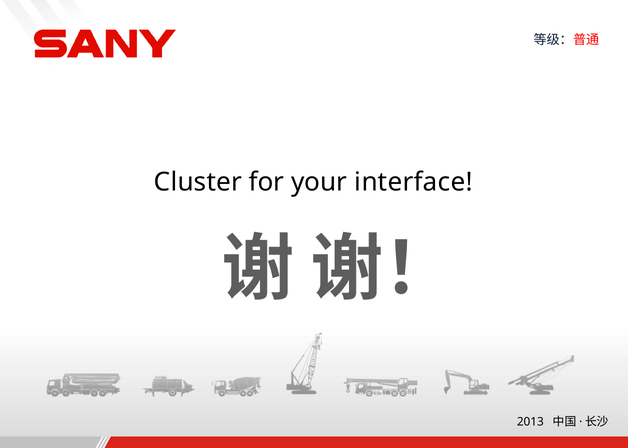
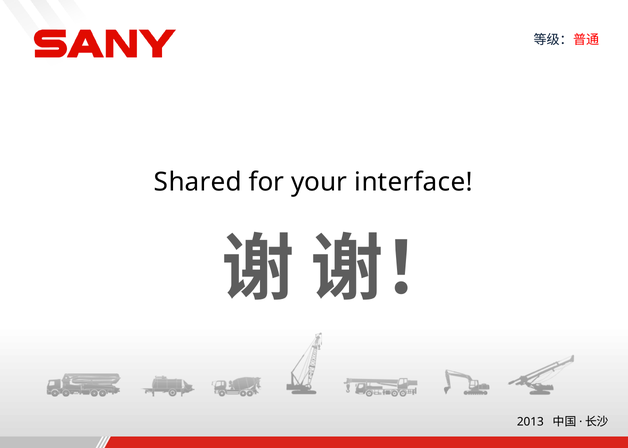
Cluster: Cluster -> Shared
